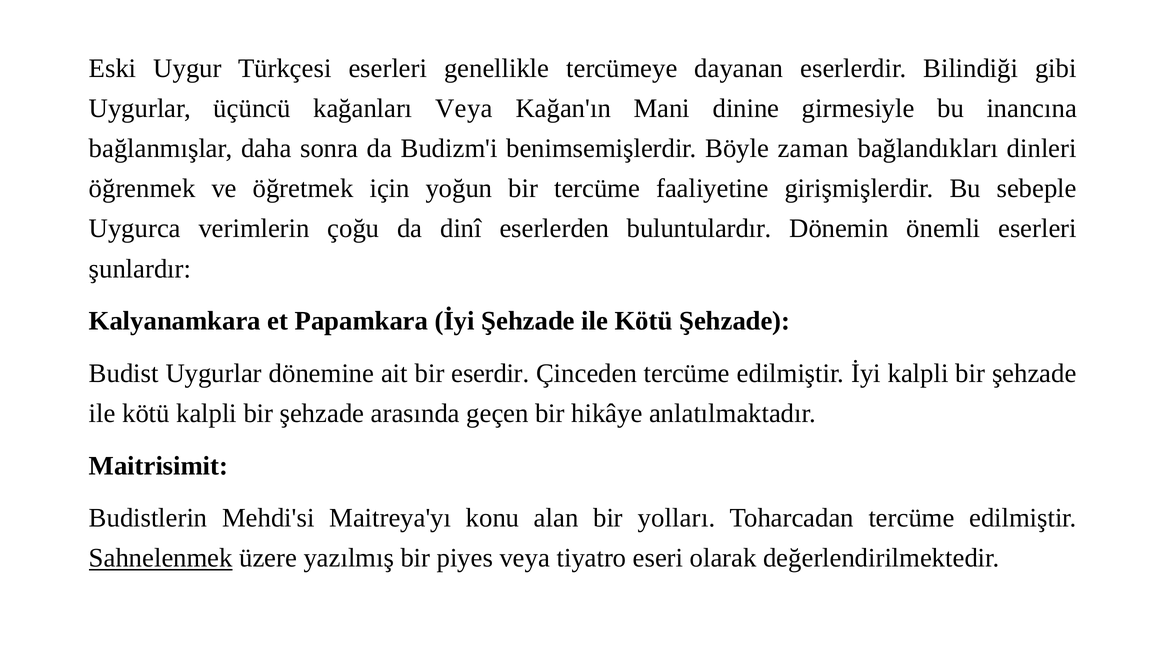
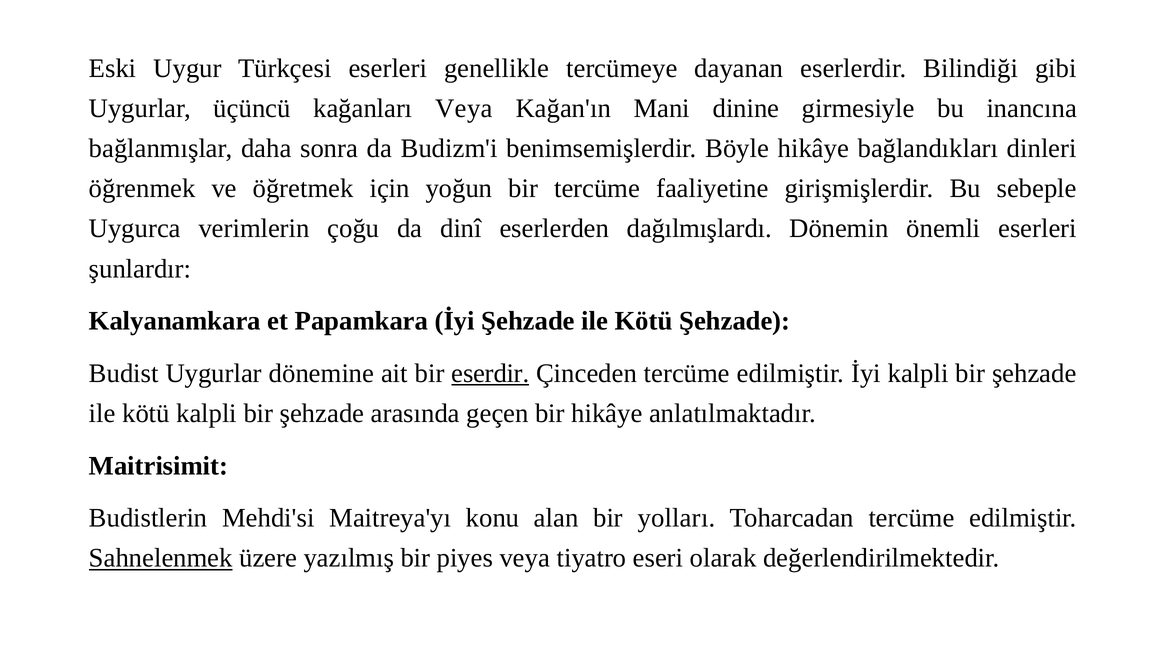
Böyle zaman: zaman -> hikâye
buluntulardır: buluntulardır -> dağılmışlardı
eserdir underline: none -> present
